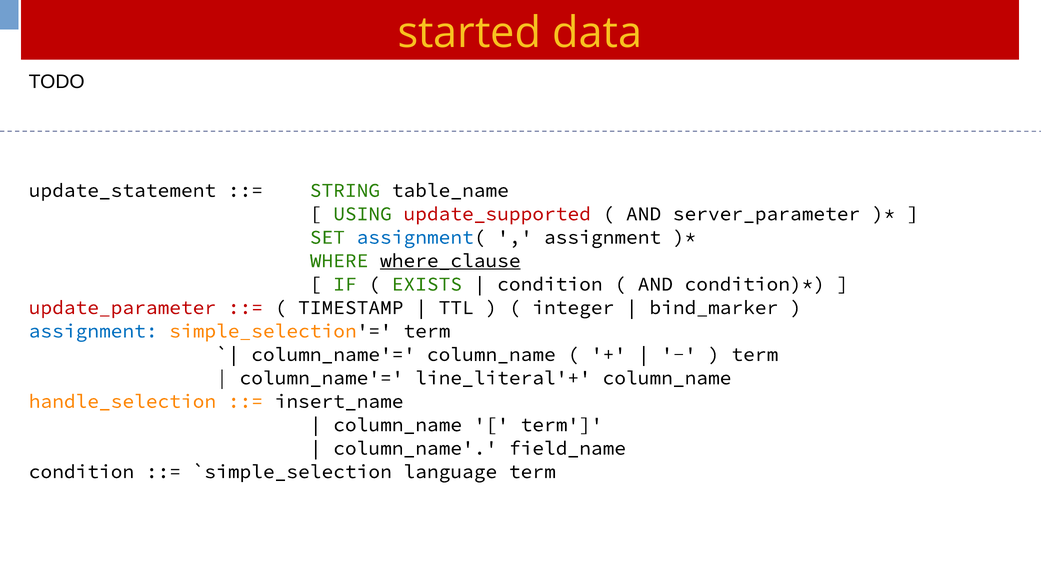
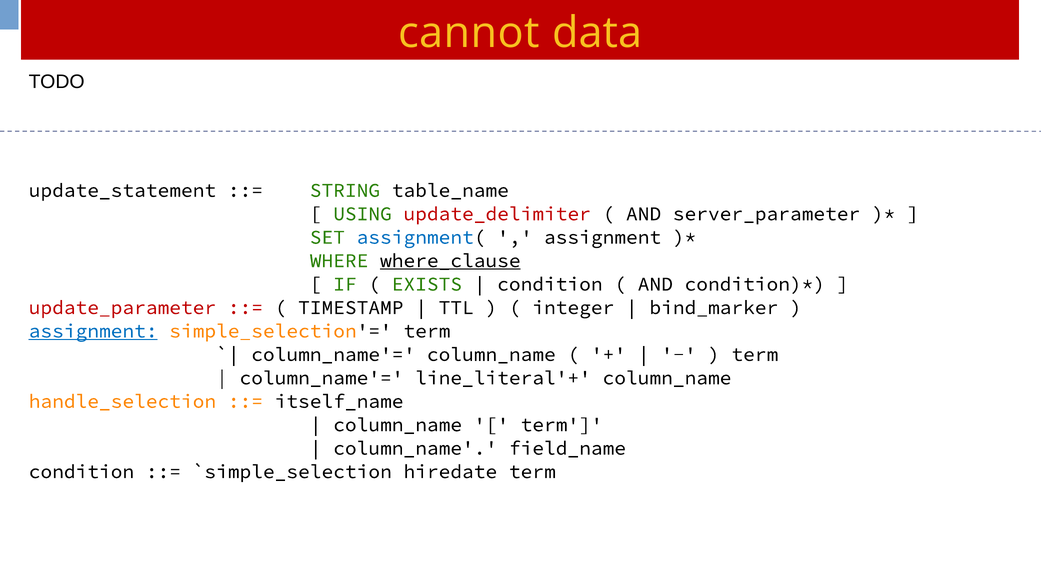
started: started -> cannot
update_supported: update_supported -> update_delimiter
assignment at (93, 331) underline: none -> present
insert_name: insert_name -> itself_name
language: language -> hiredate
